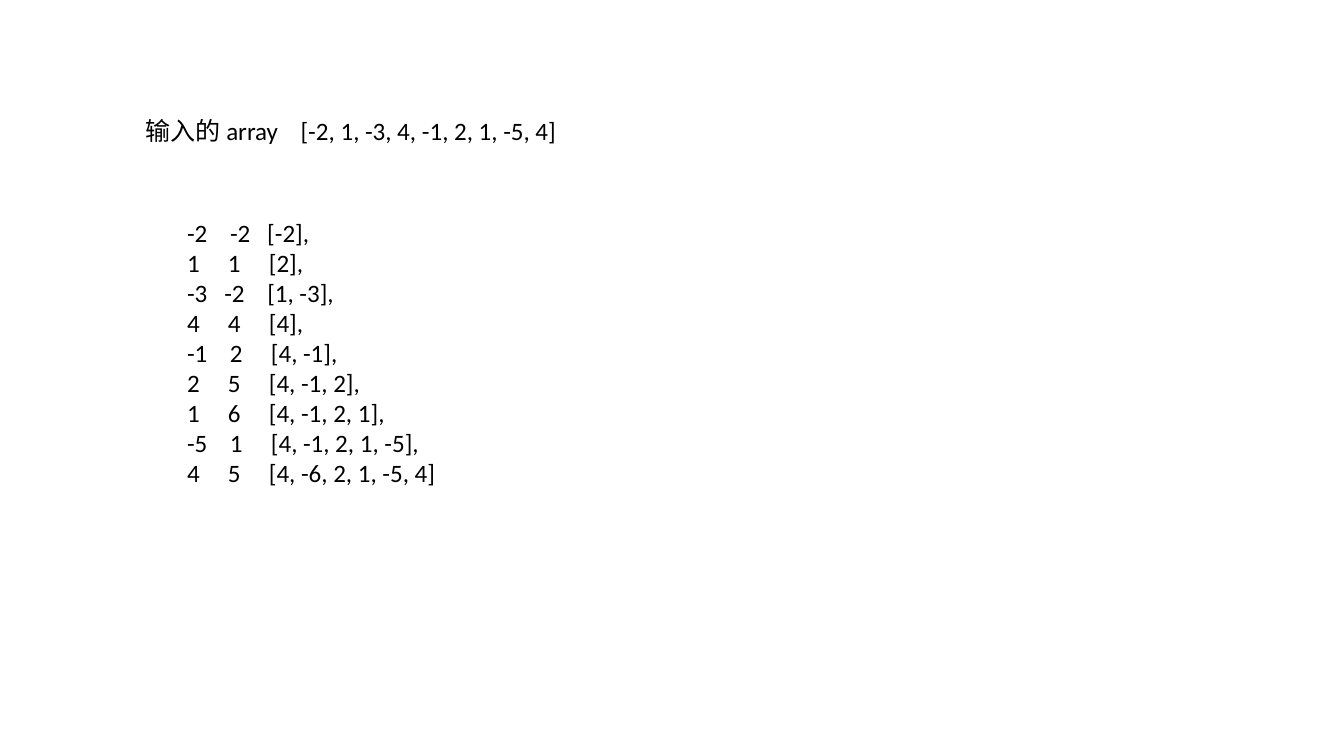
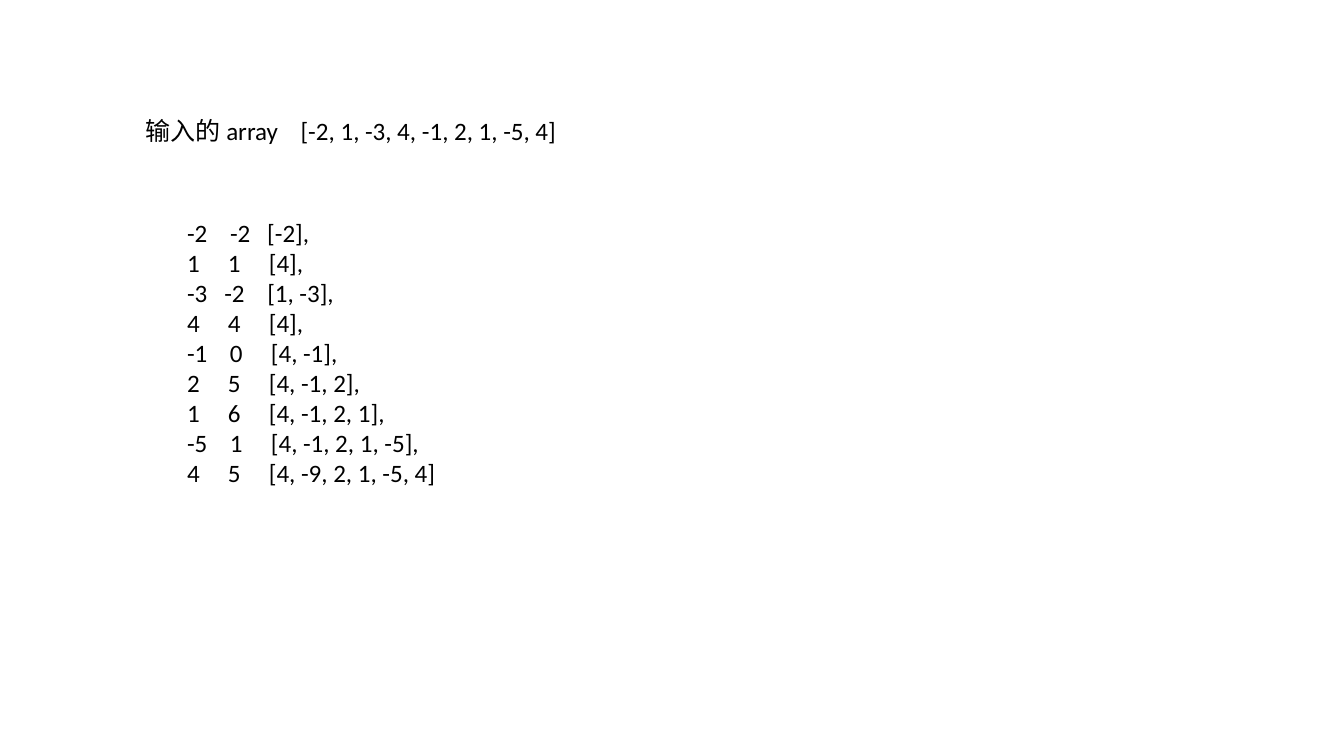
1 1 2: 2 -> 4
2 at (236, 354): 2 -> 0
-6: -6 -> -9
